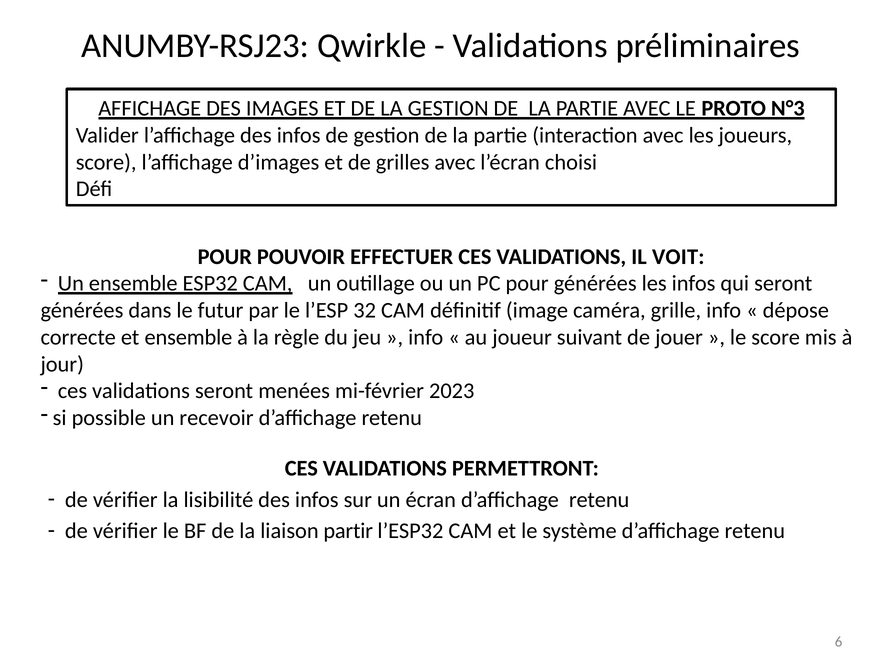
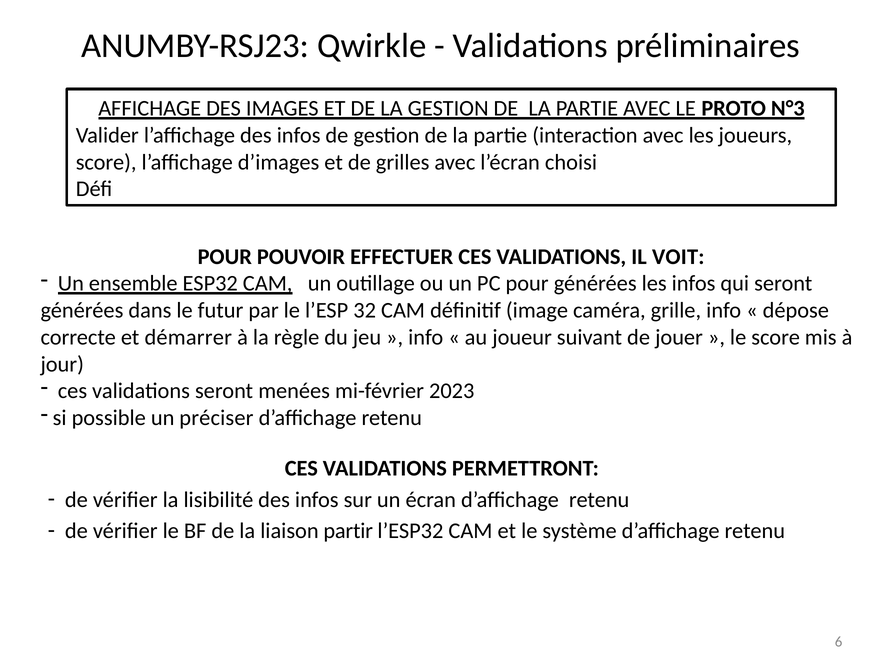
et ensemble: ensemble -> démarrer
recevoir: recevoir -> préciser
